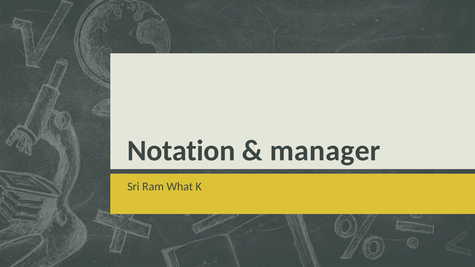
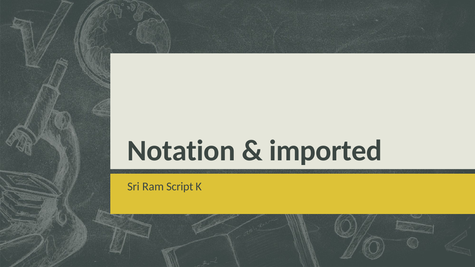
manager: manager -> imported
What: What -> Script
